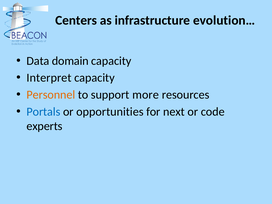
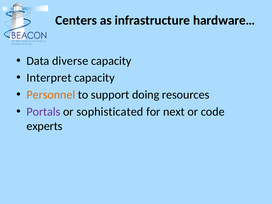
evolution…: evolution… -> hardware…
domain: domain -> diverse
more: more -> doing
Portals colour: blue -> purple
opportunities: opportunities -> sophisticated
